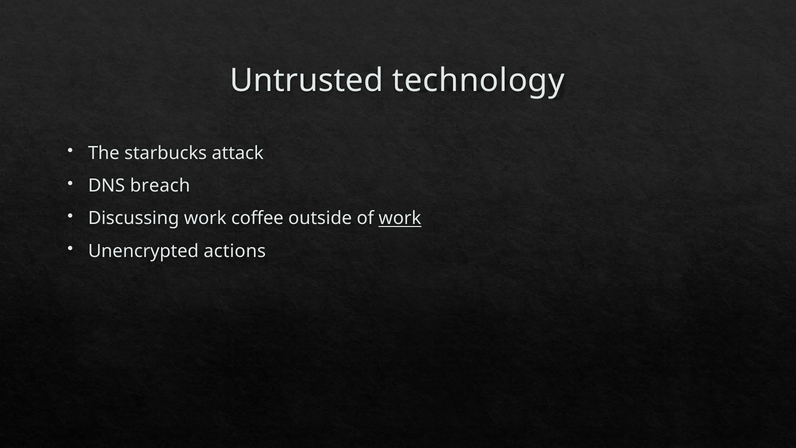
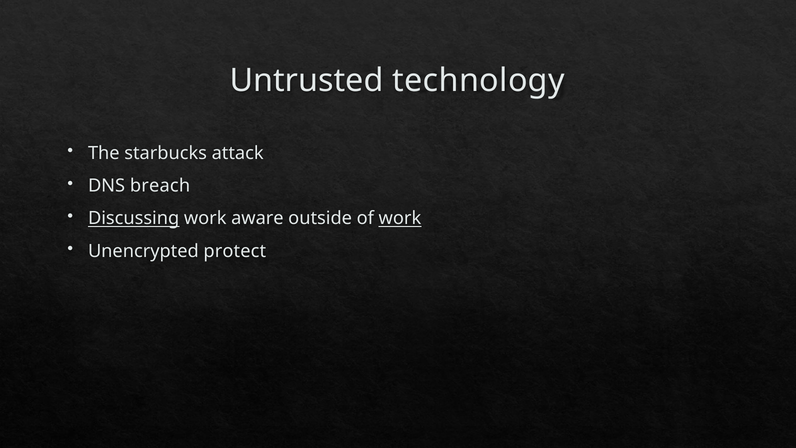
Discussing underline: none -> present
coffee: coffee -> aware
actions: actions -> protect
